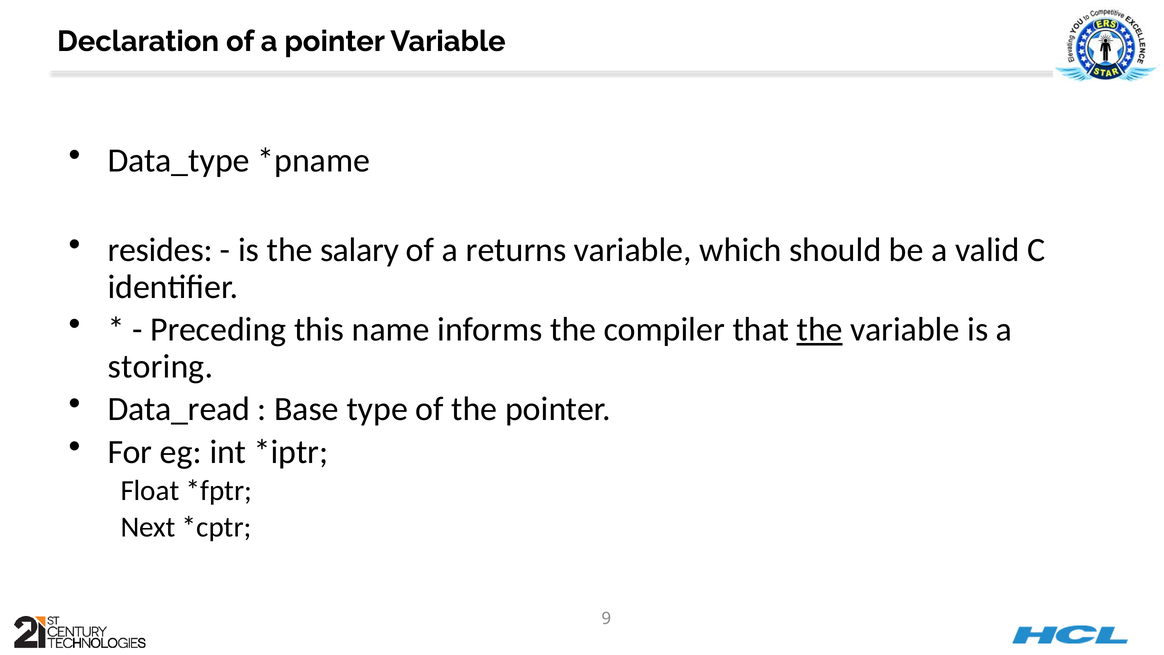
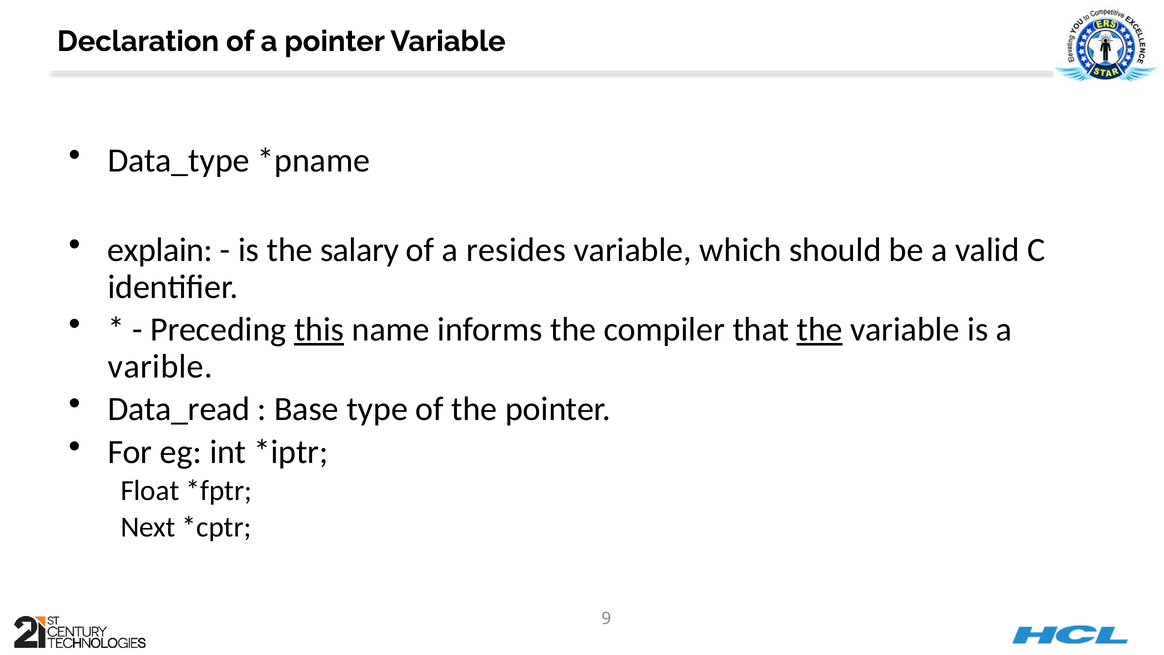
resides: resides -> explain
returns: returns -> resides
this underline: none -> present
storing: storing -> varible
